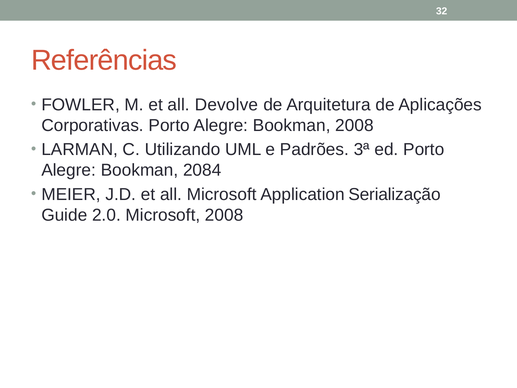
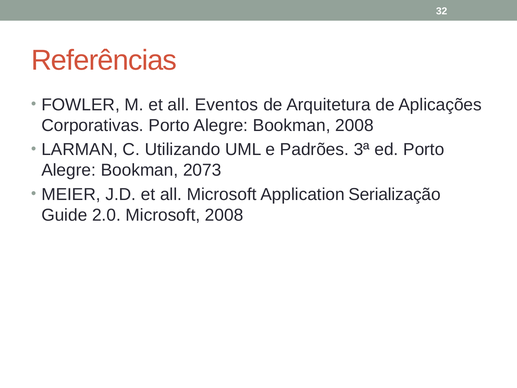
Devolve: Devolve -> Eventos
2084: 2084 -> 2073
